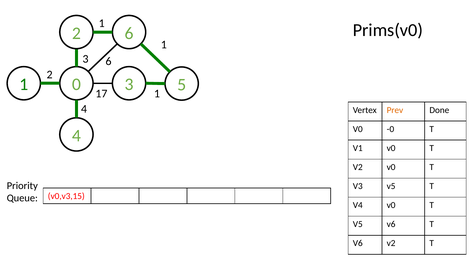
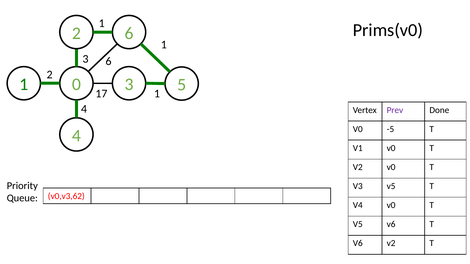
Prev colour: orange -> purple
-0: -0 -> -5
v0,v3,15: v0,v3,15 -> v0,v3,62
